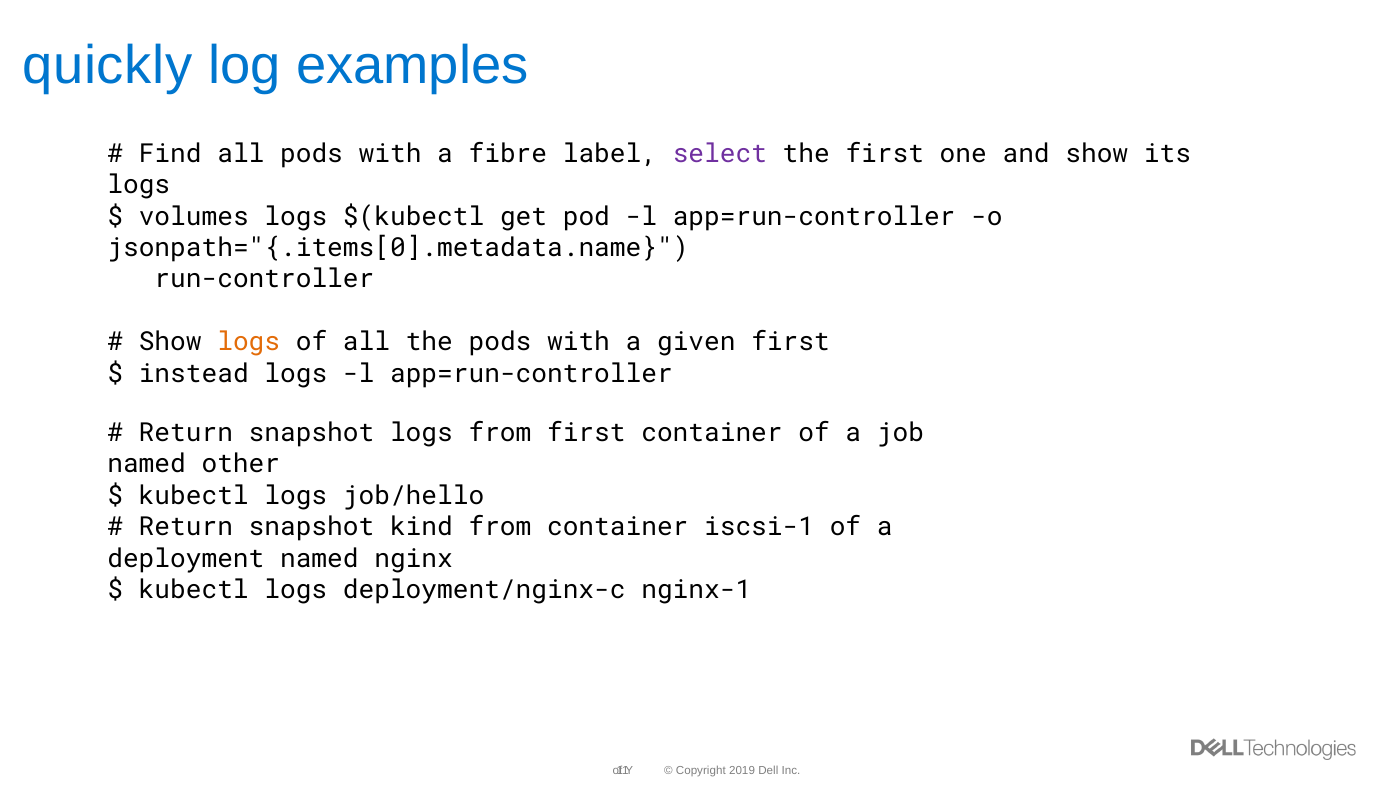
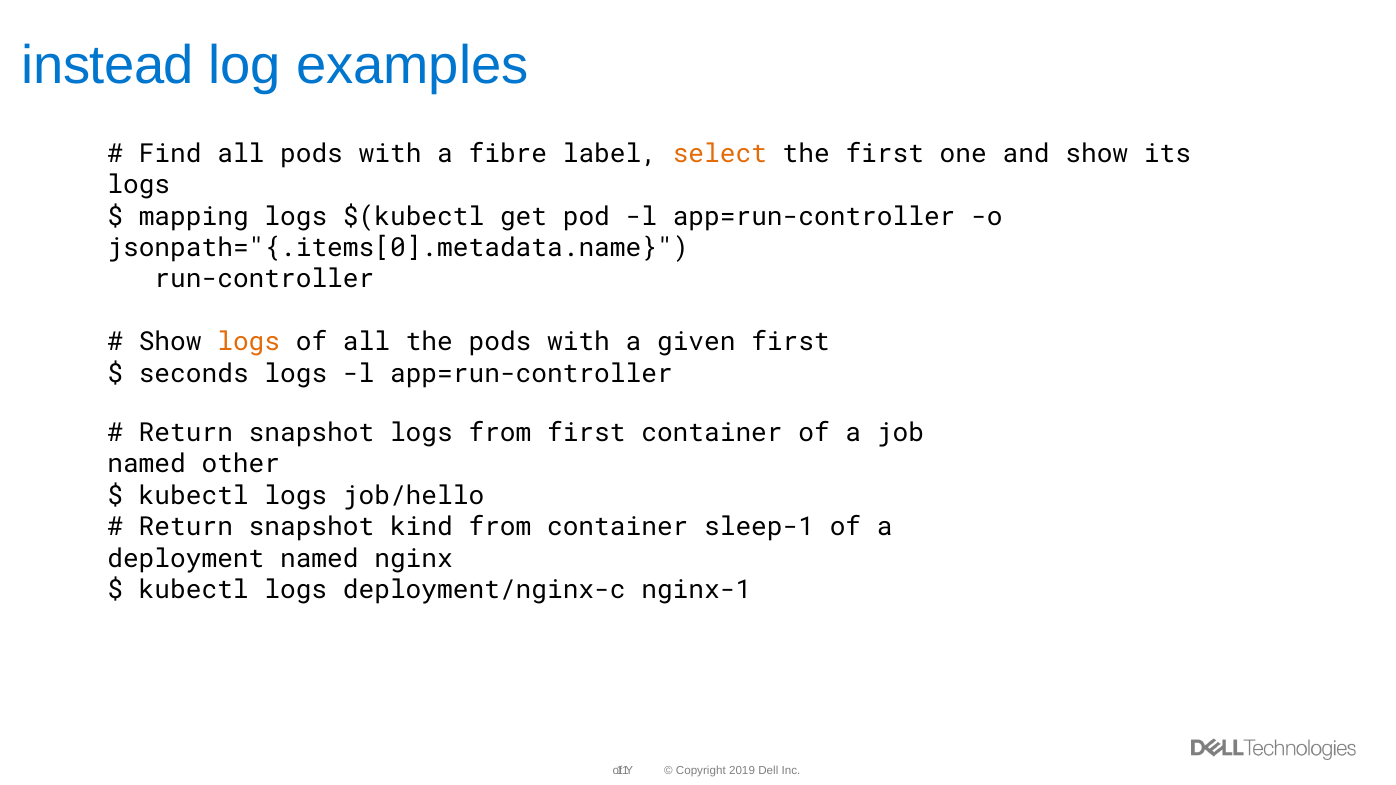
quickly: quickly -> instead
select colour: purple -> orange
volumes: volumes -> mapping
instead: instead -> seconds
iscsi-1: iscsi-1 -> sleep-1
